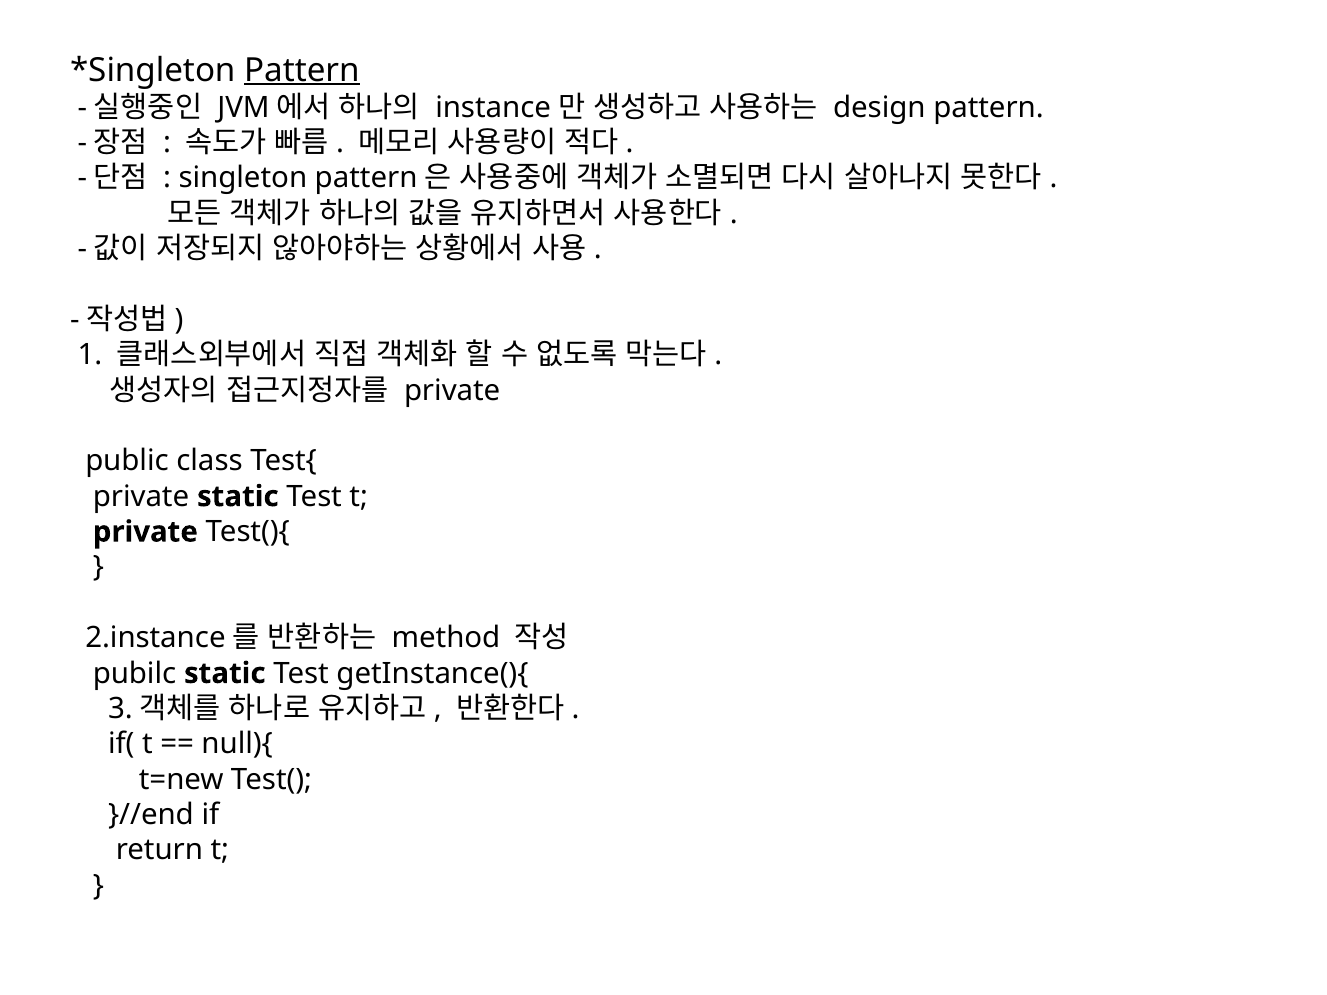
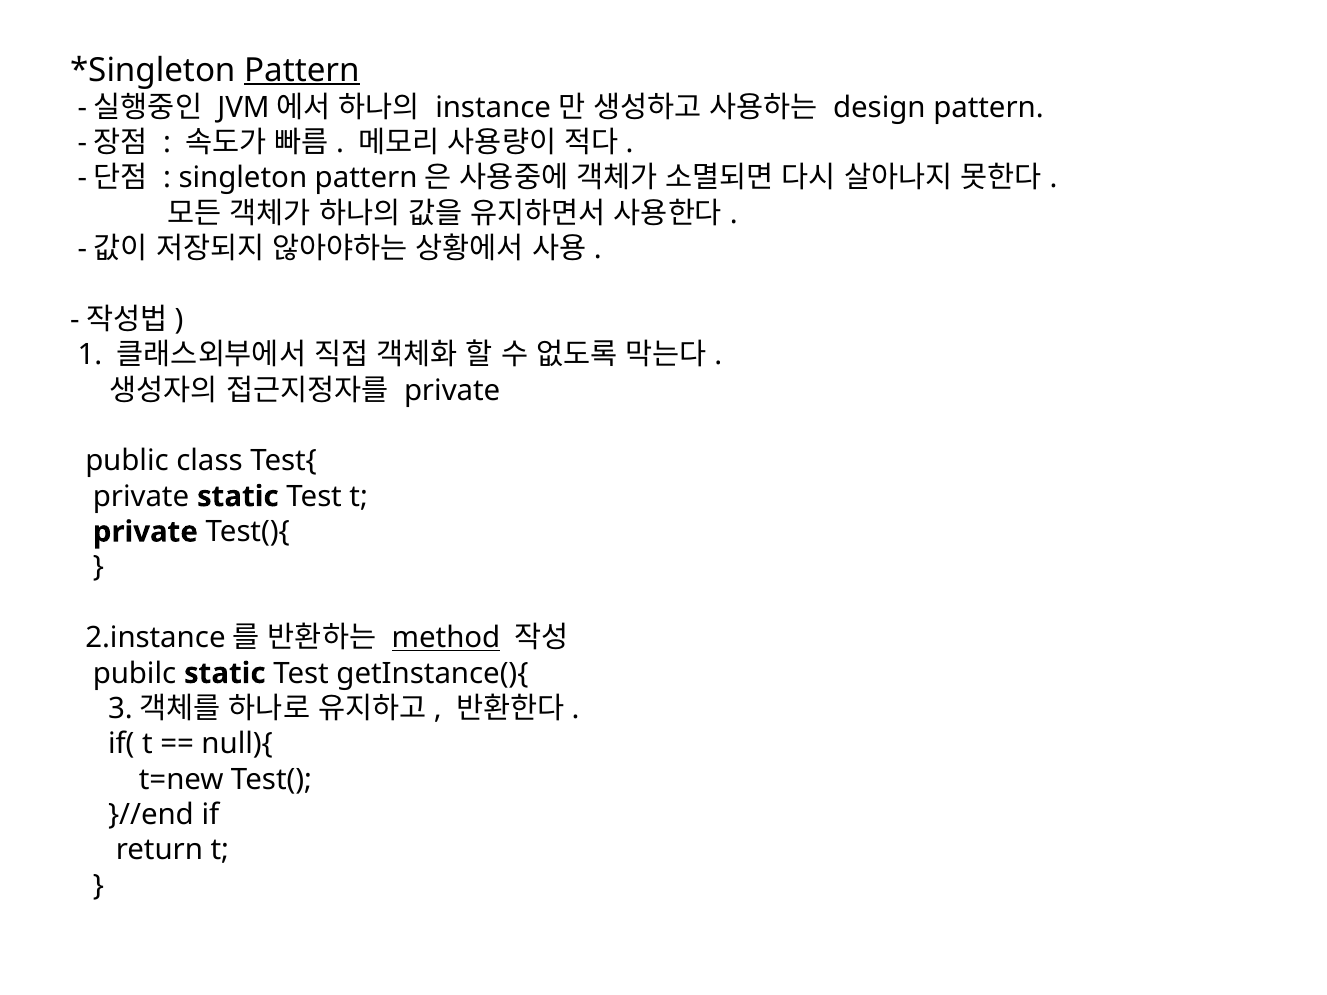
method underline: none -> present
